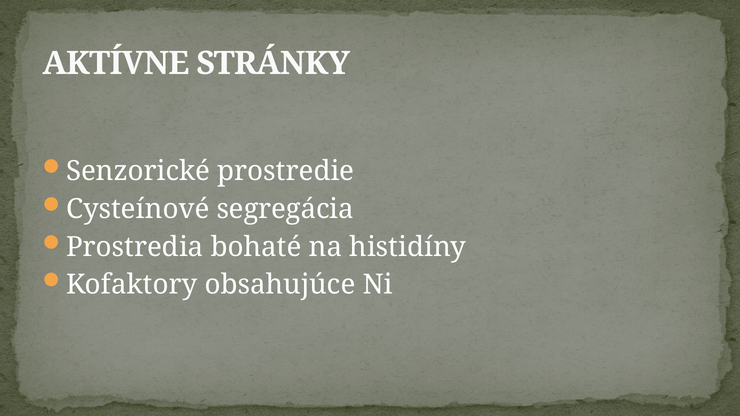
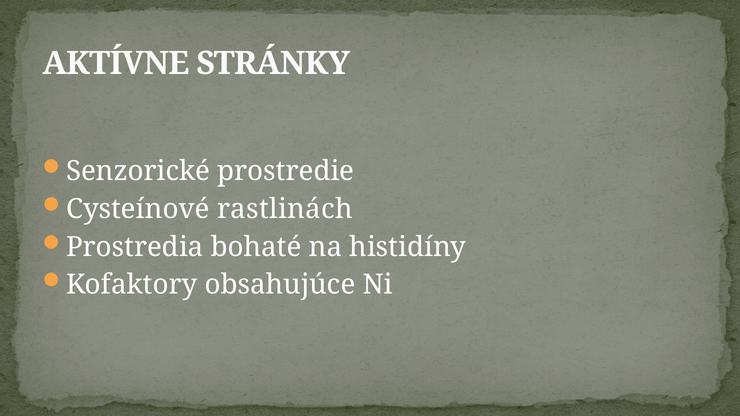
segregácia: segregácia -> rastlinách
